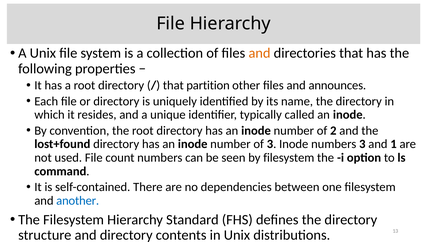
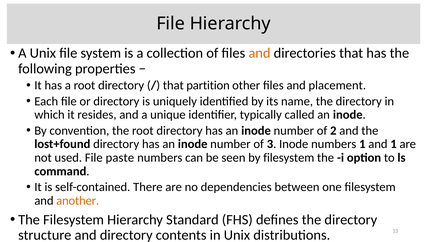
announces: announces -> placement
numbers 3: 3 -> 1
count: count -> paste
another colour: blue -> orange
